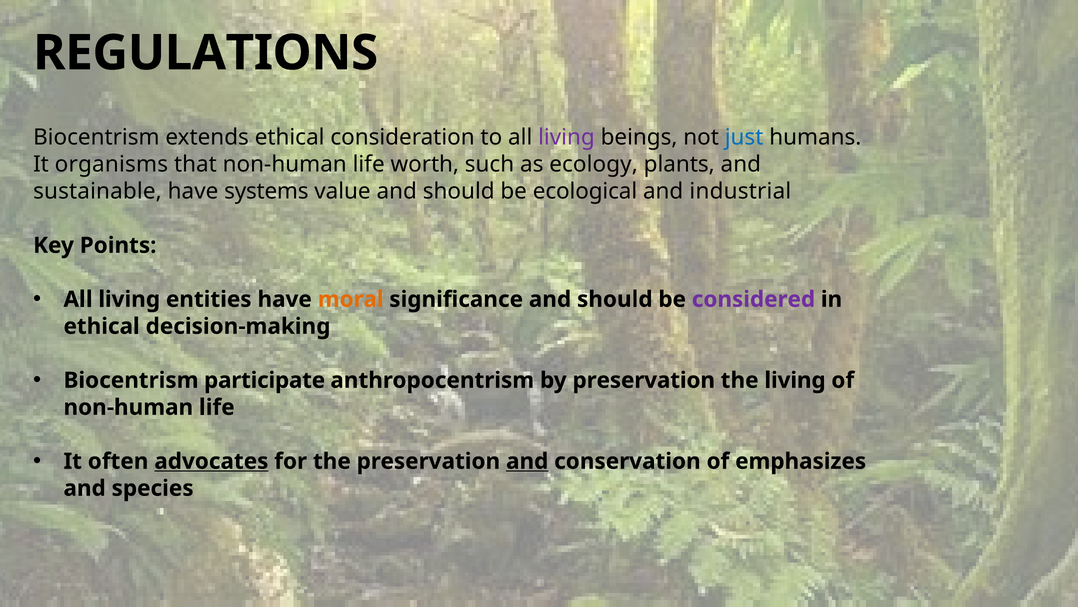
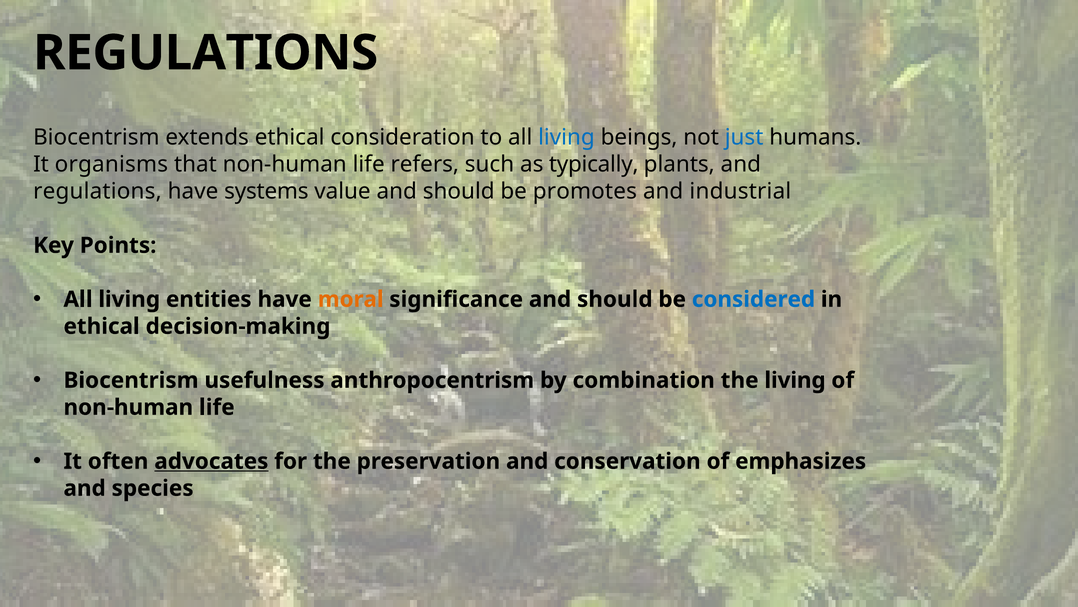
living at (566, 137) colour: purple -> blue
worth: worth -> refers
ecology: ecology -> typically
sustainable at (97, 191): sustainable -> regulations
ecological: ecological -> promotes
considered colour: purple -> blue
participate: participate -> usefulness
by preservation: preservation -> combination
and at (527, 461) underline: present -> none
